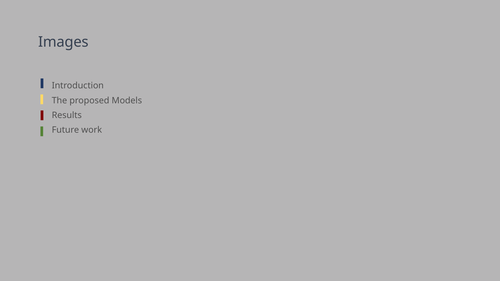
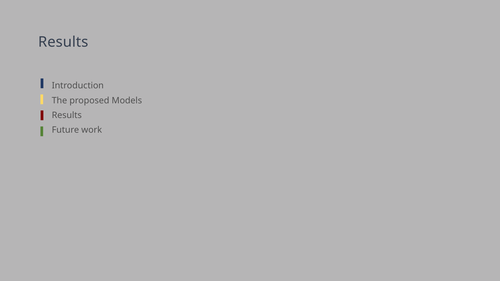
Images at (63, 42): Images -> Results
